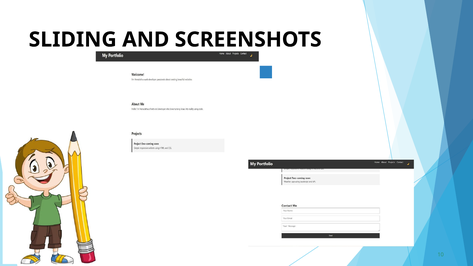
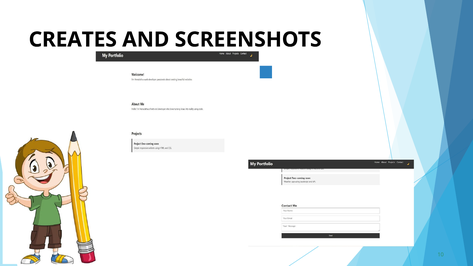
SLIDING: SLIDING -> CREATES
